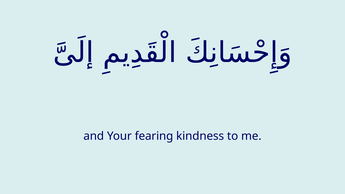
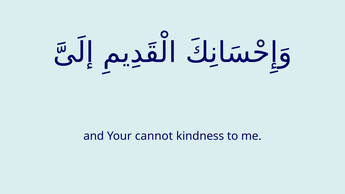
fearing: fearing -> cannot
